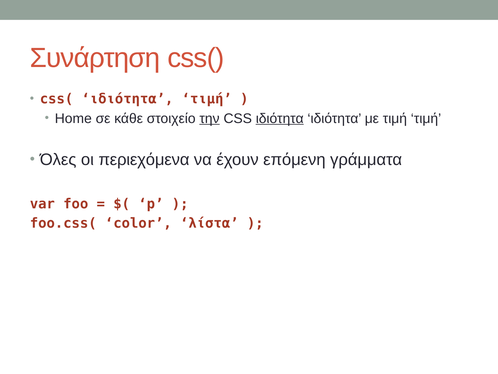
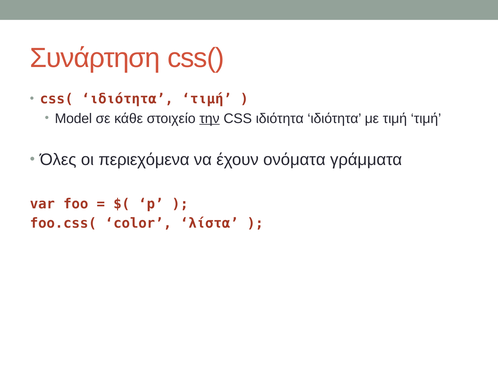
Home: Home -> Model
ιδιότητα at (280, 118) underline: present -> none
επόμενη: επόμενη -> ονόματα
